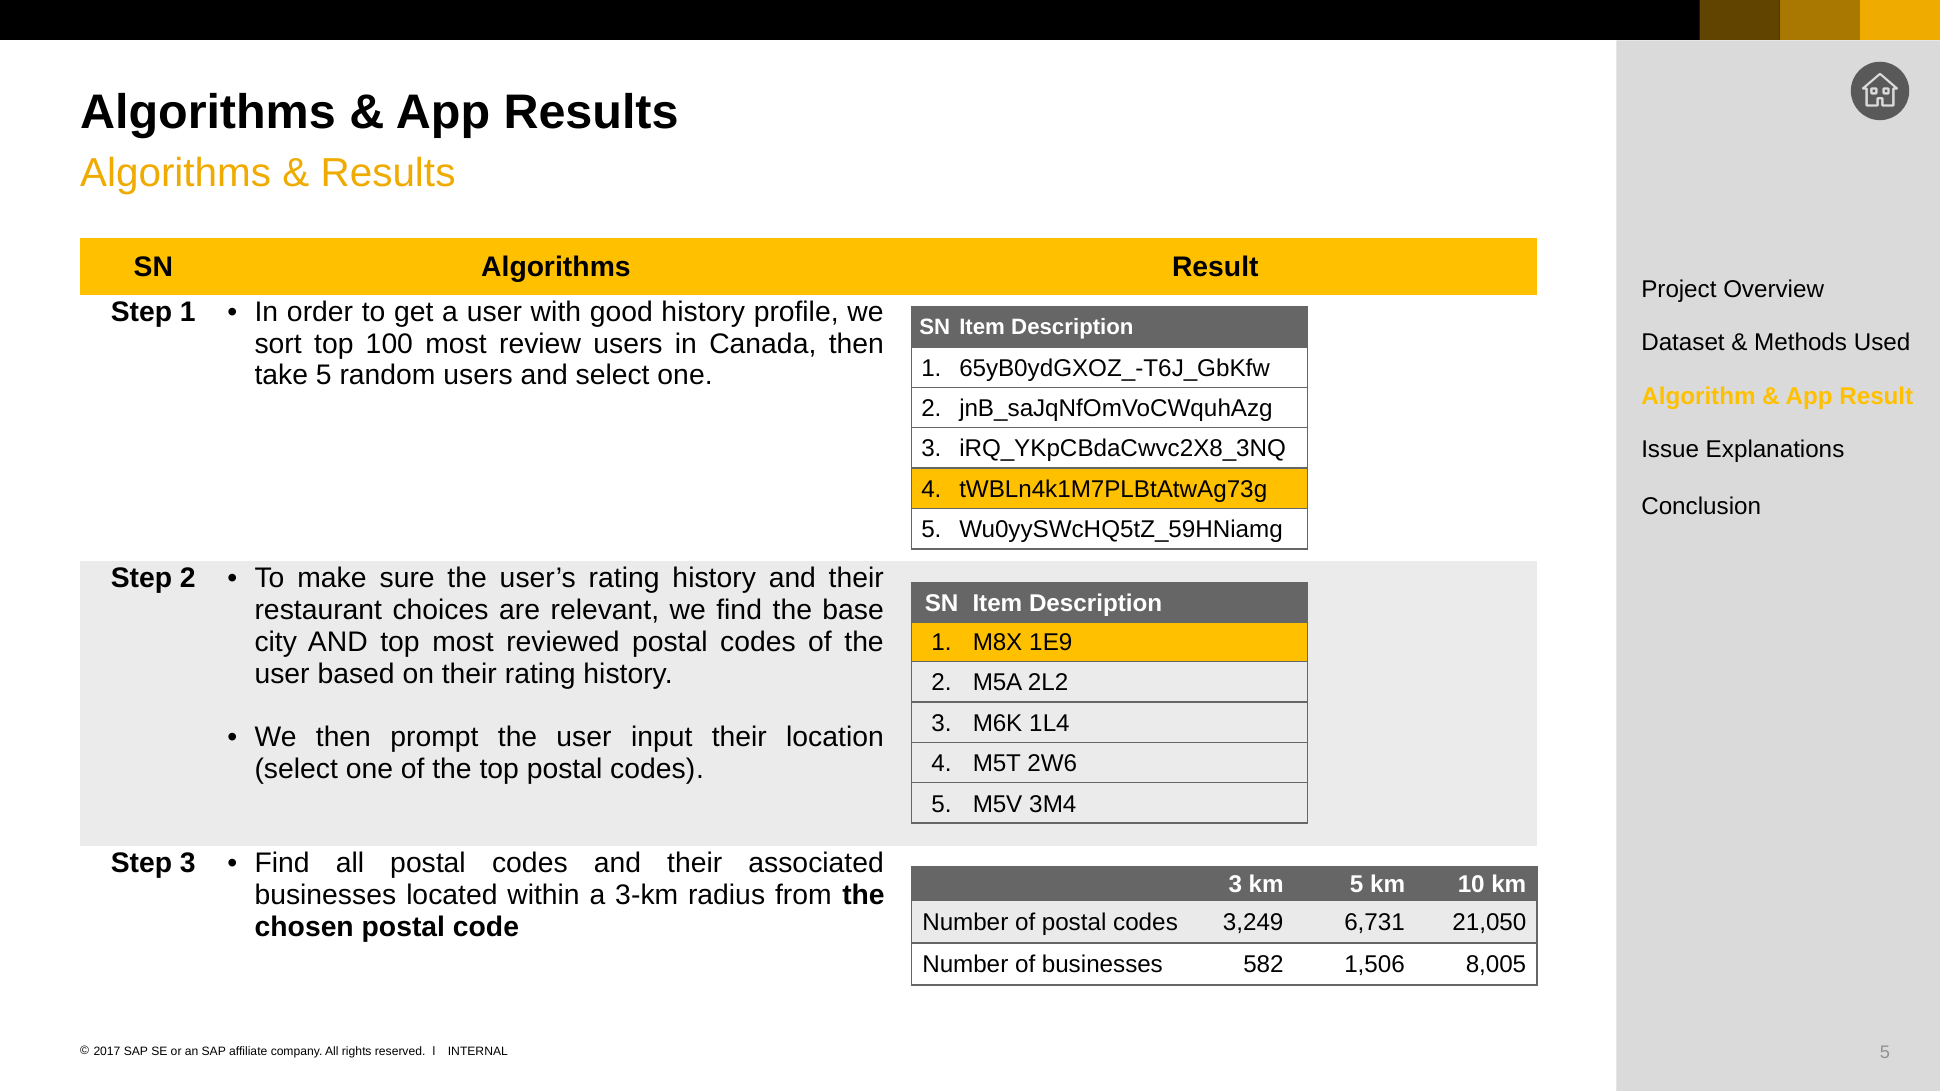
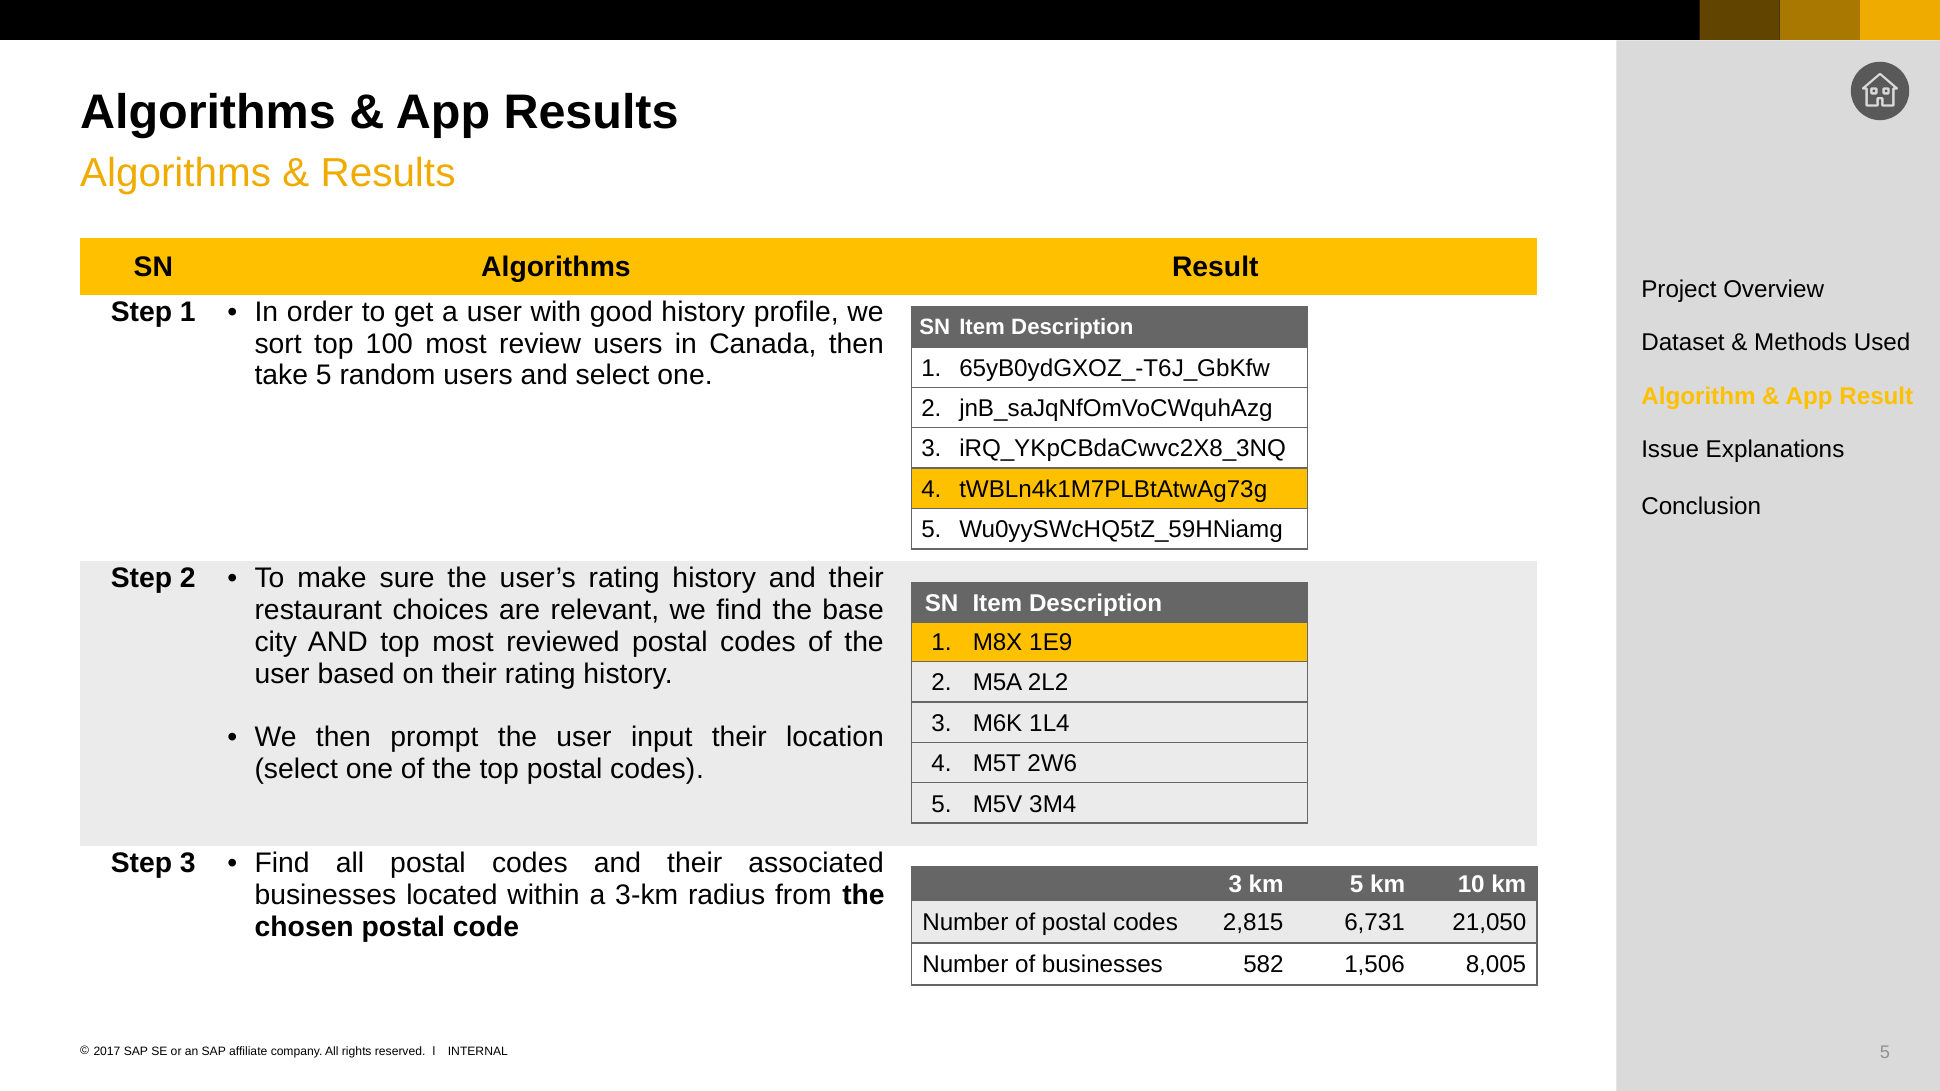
3,249: 3,249 -> 2,815
